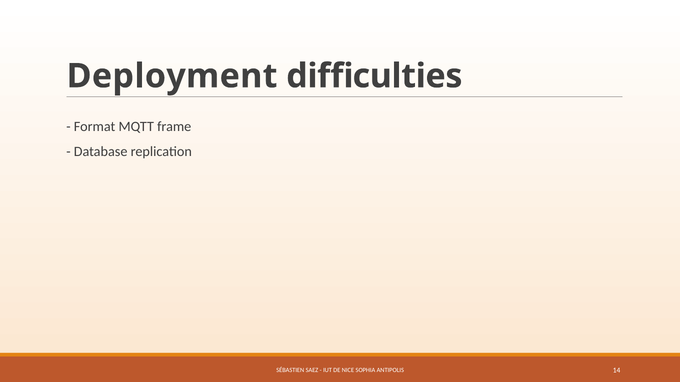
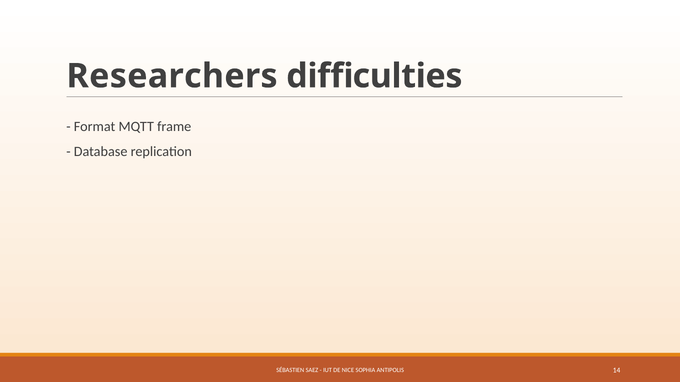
Deployment: Deployment -> Researchers
